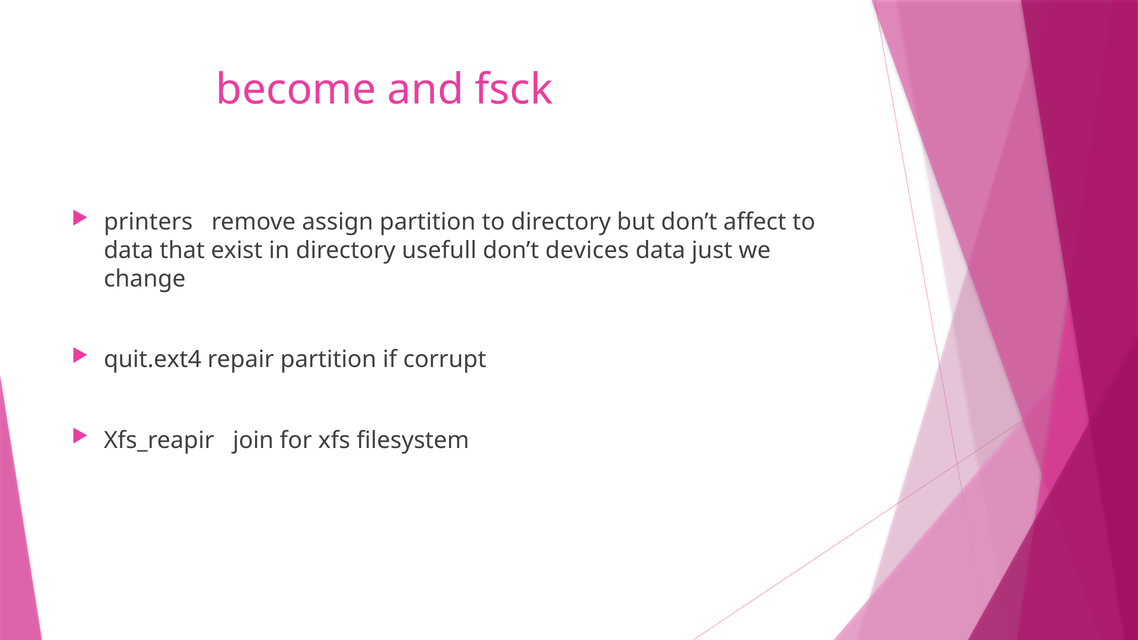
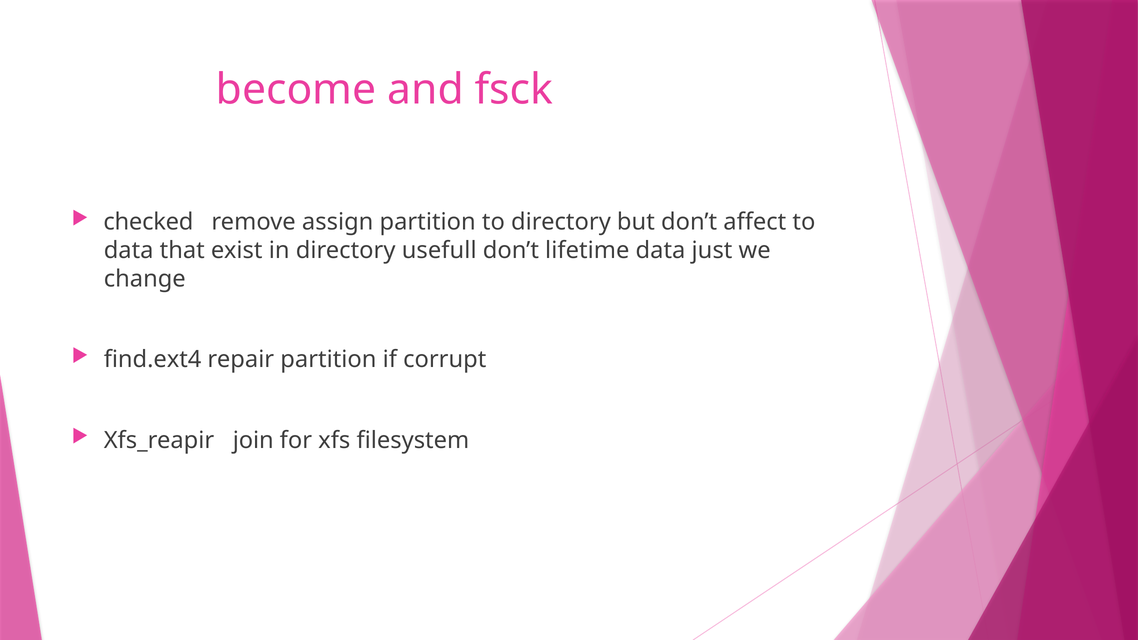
printers: printers -> checked
devices: devices -> lifetime
quit.ext4: quit.ext4 -> find.ext4
